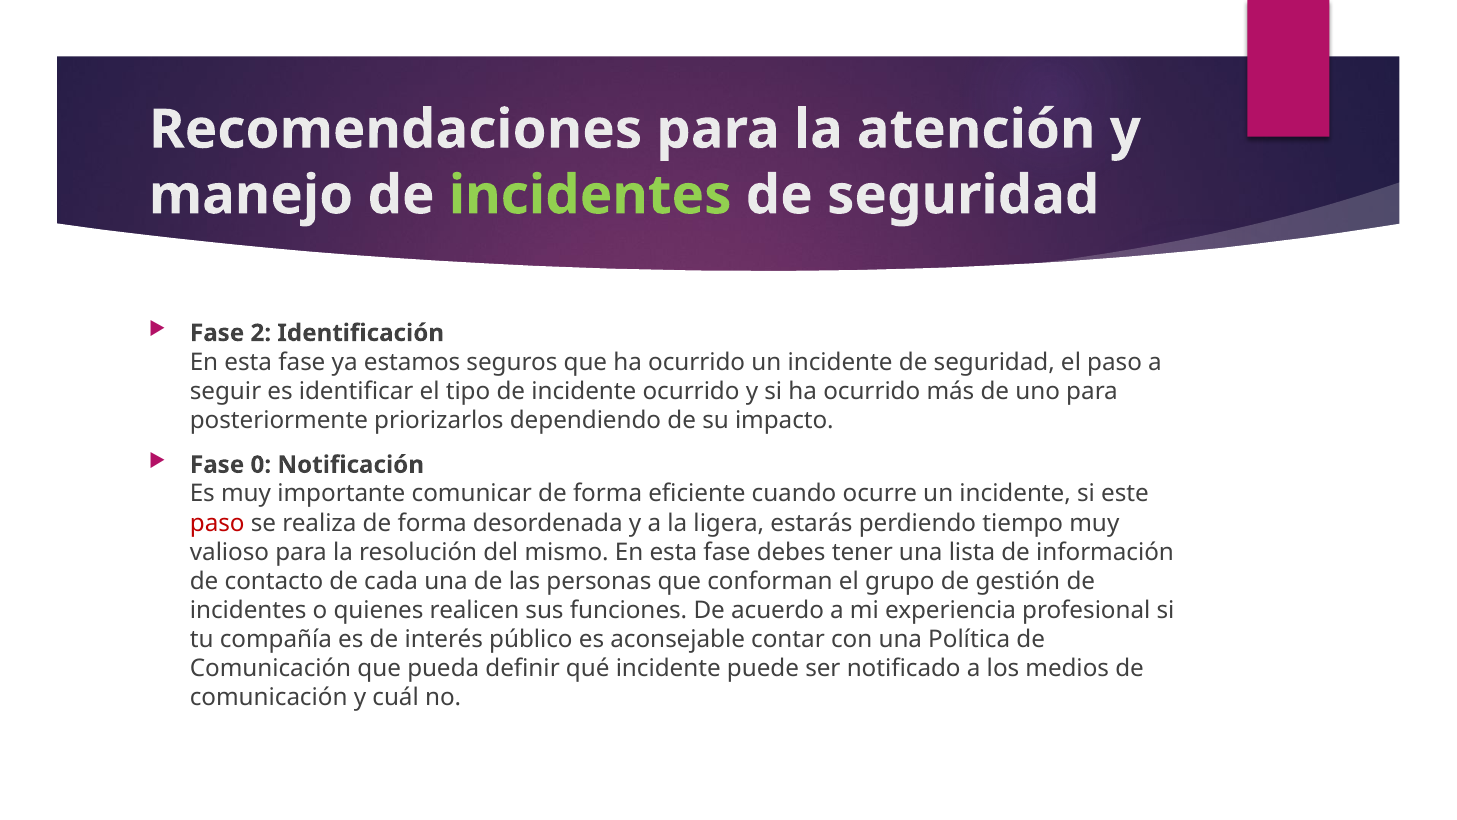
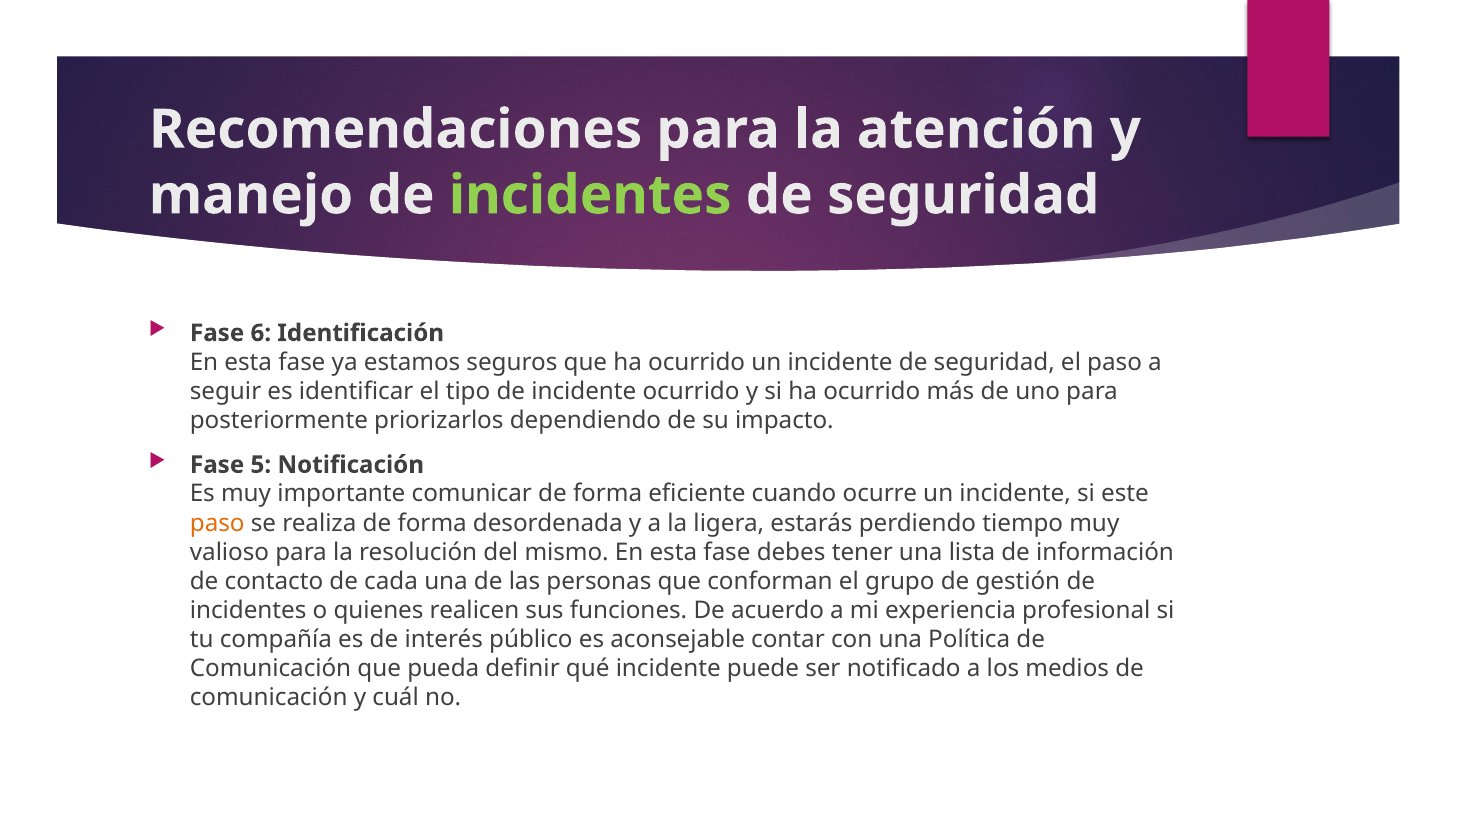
2: 2 -> 6
0: 0 -> 5
paso at (217, 523) colour: red -> orange
